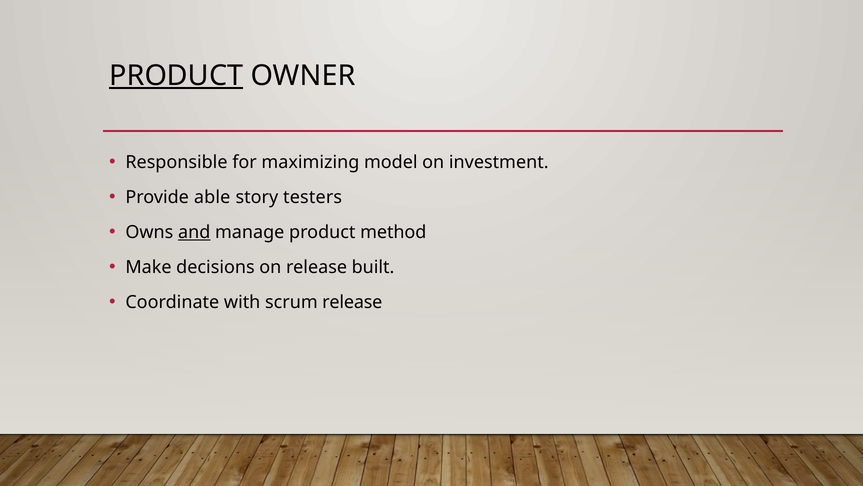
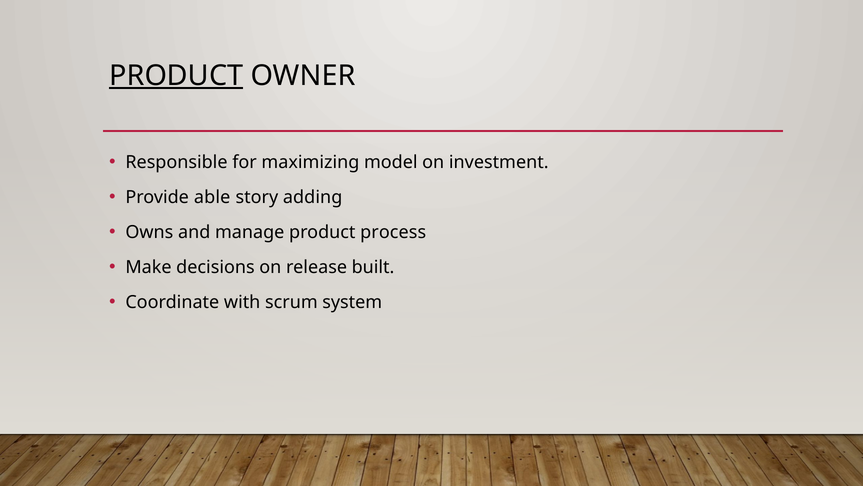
testers: testers -> adding
and underline: present -> none
method: method -> process
scrum release: release -> system
